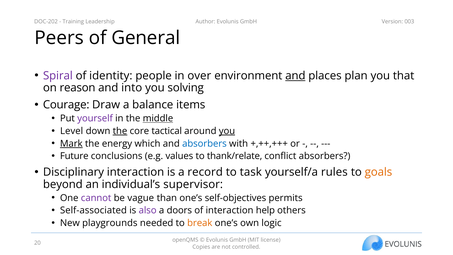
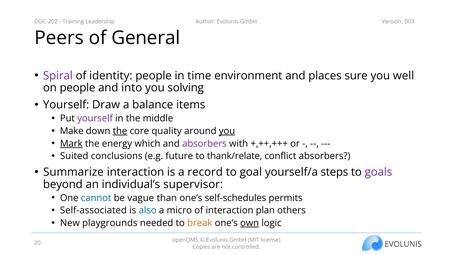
over: over -> time
and at (295, 76) underline: present -> none
plan: plan -> sure
that: that -> well
on reason: reason -> people
Courage at (66, 105): Courage -> Yourself
middle underline: present -> none
Level: Level -> Make
tactical: tactical -> quality
absorbers at (204, 143) colour: blue -> purple
Future: Future -> Suited
values: values -> future
Disciplinary: Disciplinary -> Summarize
task: task -> goal
rules: rules -> steps
goals colour: orange -> purple
cannot colour: purple -> blue
self-objectives: self-objectives -> self-schedules
also colour: purple -> blue
doors: doors -> micro
help: help -> plan
own underline: none -> present
